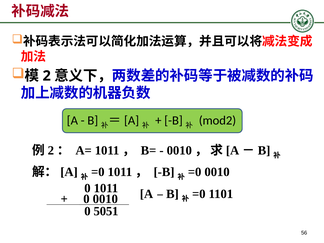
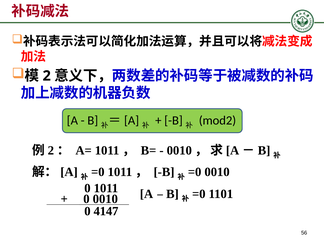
5051: 5051 -> 4147
